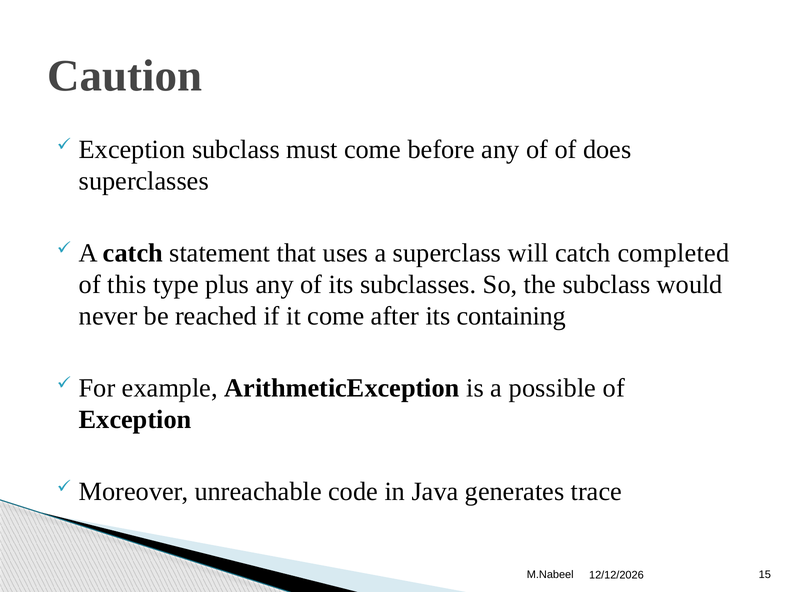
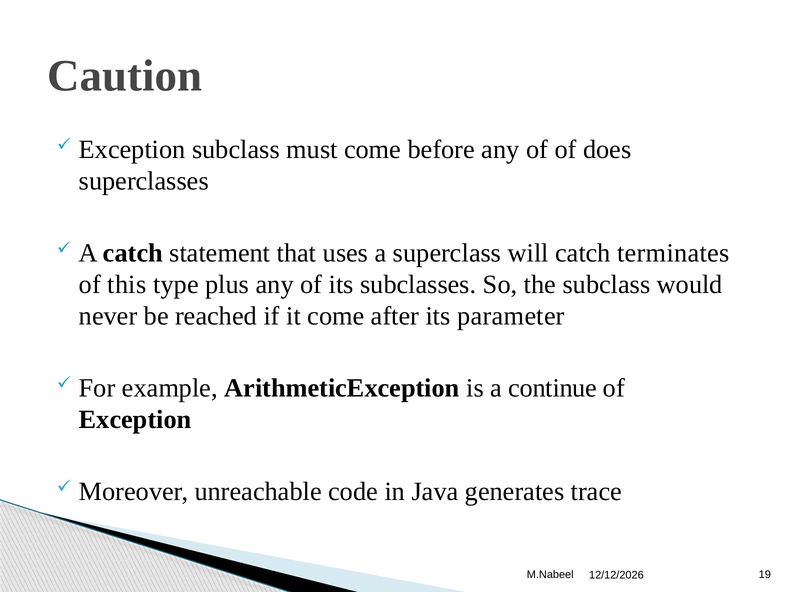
completed: completed -> terminates
containing: containing -> parameter
possible: possible -> continue
15: 15 -> 19
